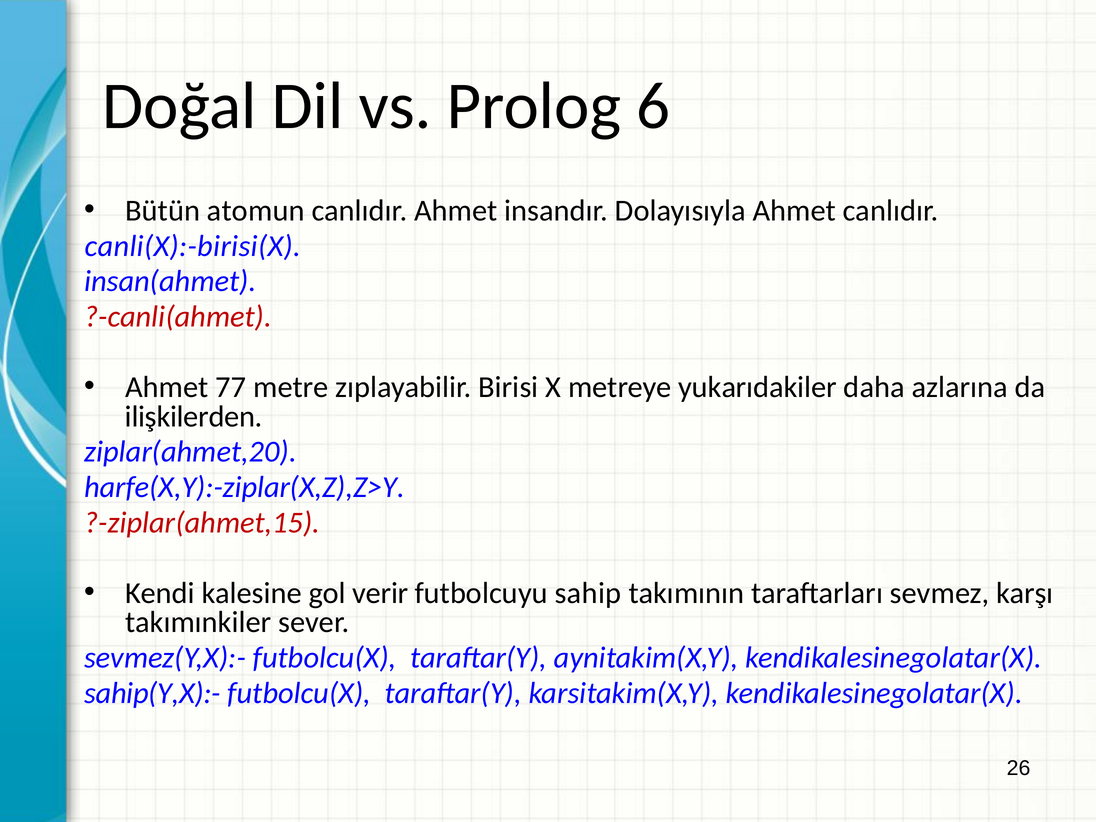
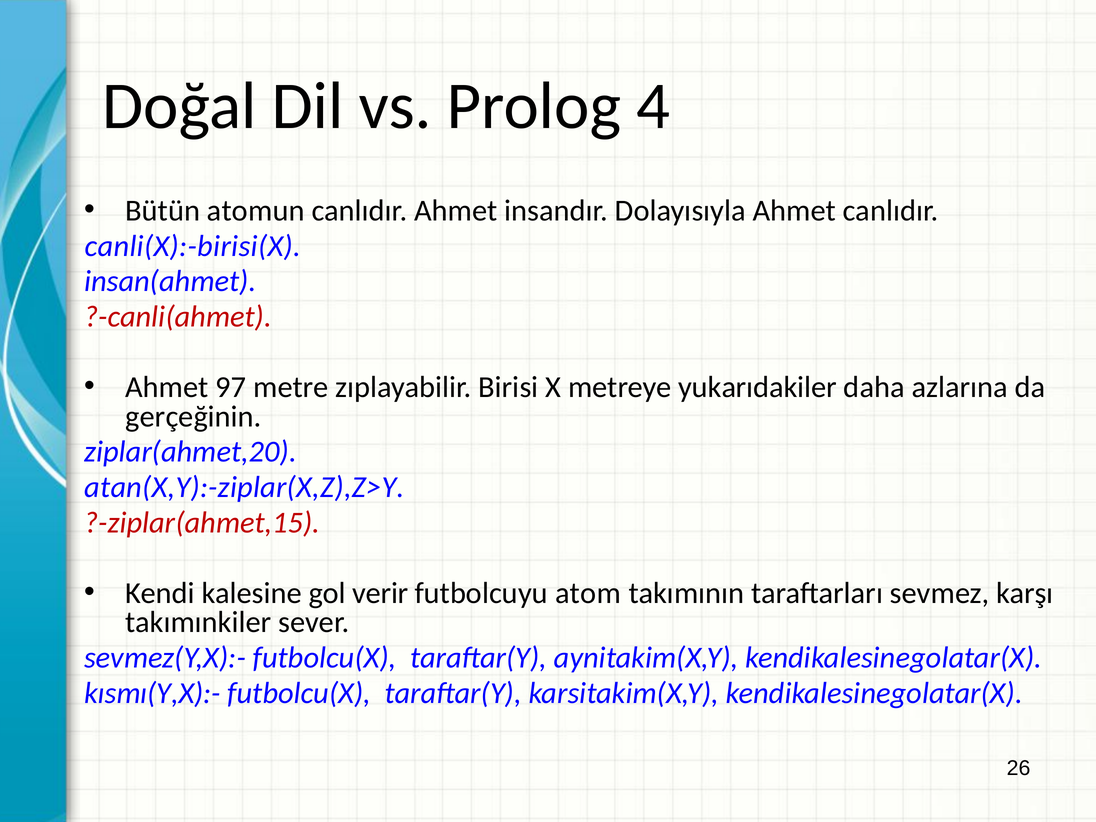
6: 6 -> 4
77: 77 -> 97
ilişkilerden: ilişkilerden -> gerçeğinin
harfe(X,Y):-ziplar(X,Z),Z>Y: harfe(X,Y):-ziplar(X,Z),Z>Y -> atan(X,Y):-ziplar(X,Z),Z>Y
sahip: sahip -> atom
sahip(Y,X):-: sahip(Y,X):- -> kısmı(Y,X):-
